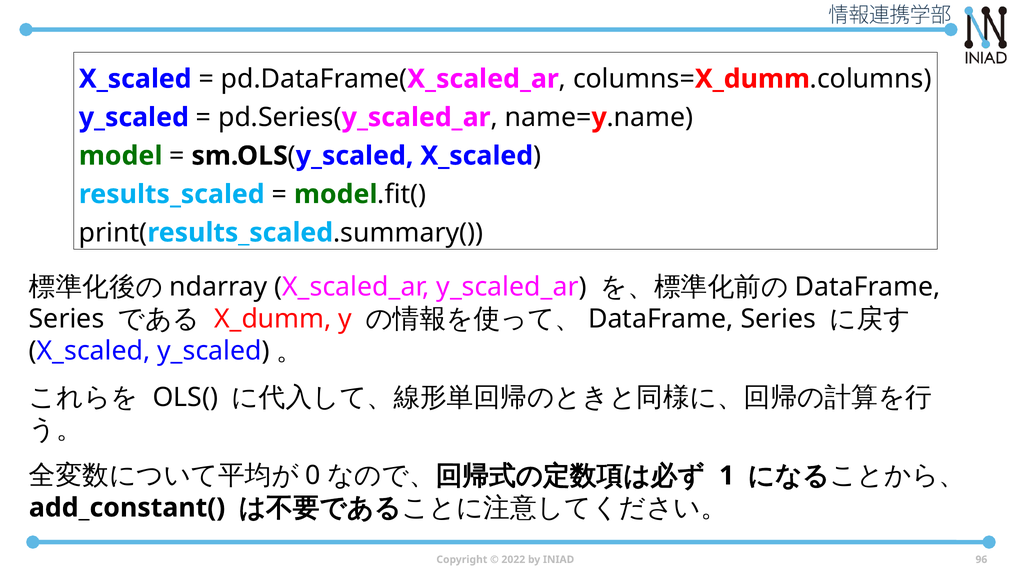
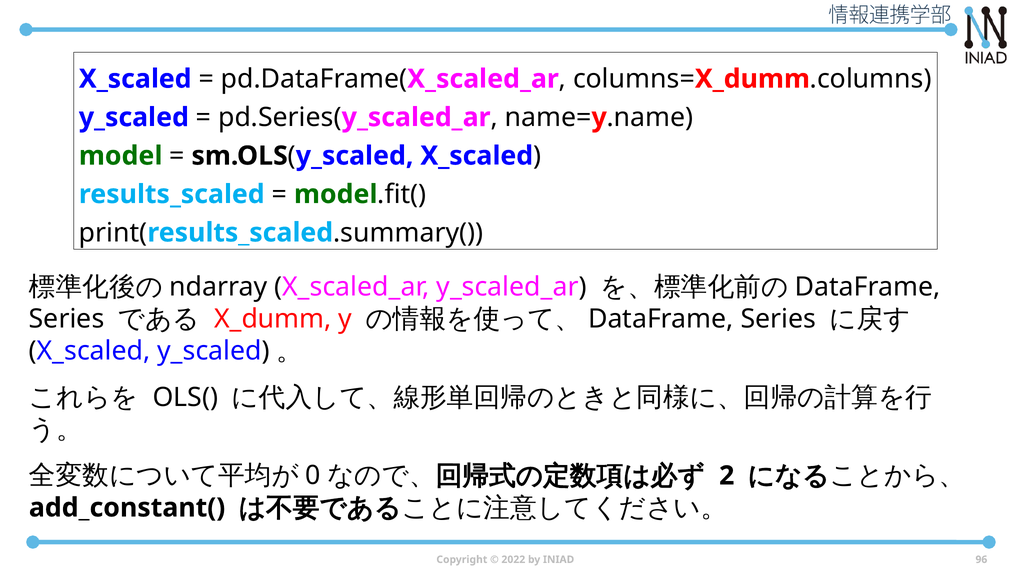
1: 1 -> 2
